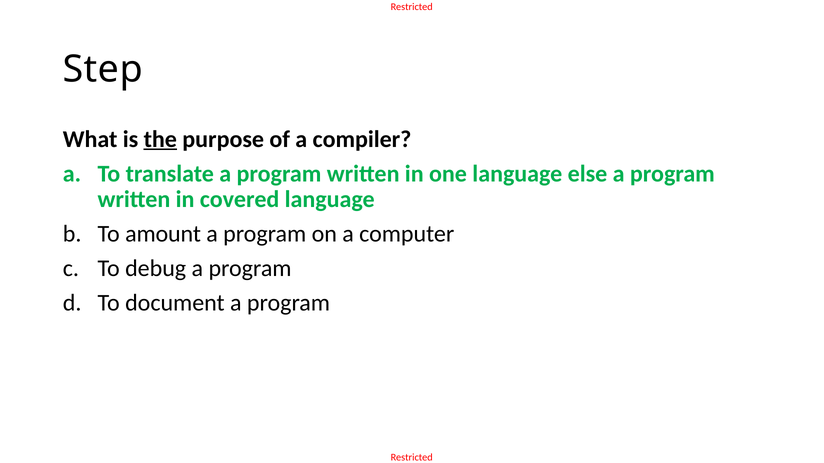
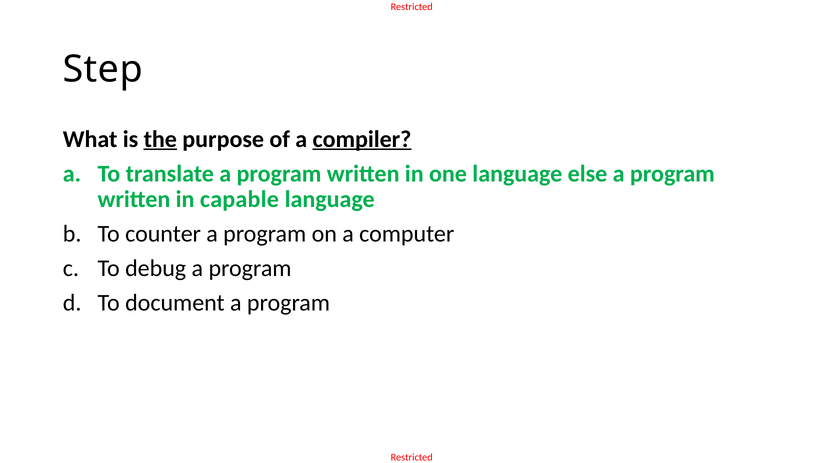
compiler underline: none -> present
covered: covered -> capable
amount: amount -> counter
